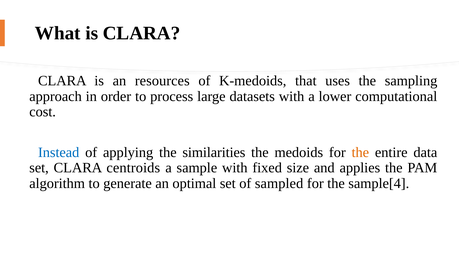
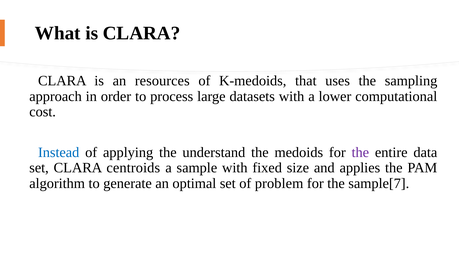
similarities: similarities -> understand
the at (360, 152) colour: orange -> purple
sampled: sampled -> problem
sample[4: sample[4 -> sample[7
